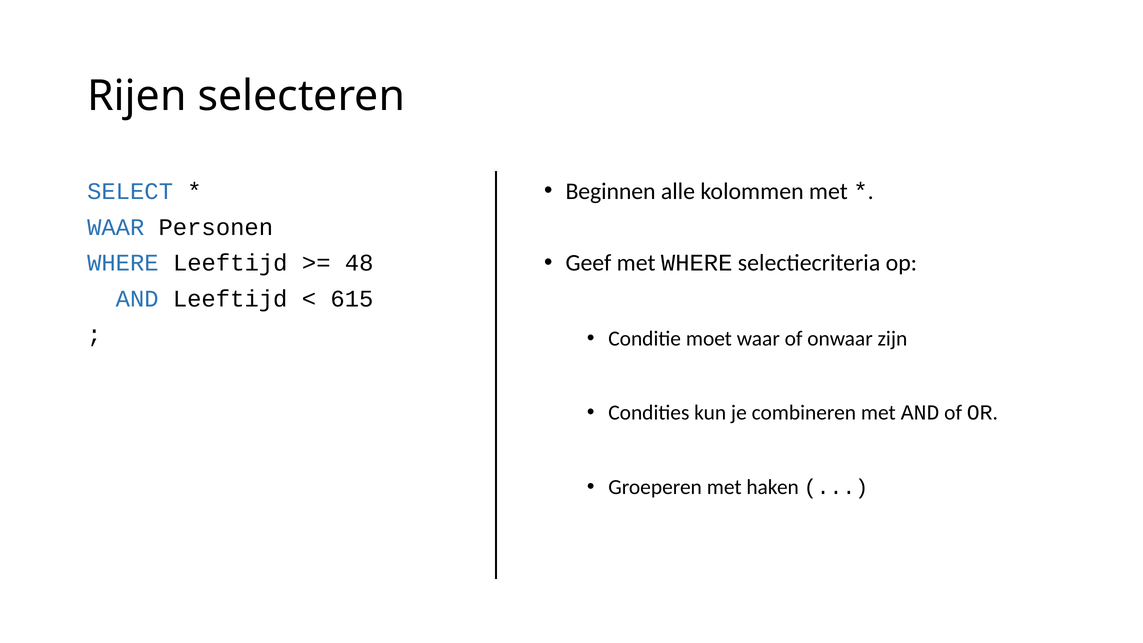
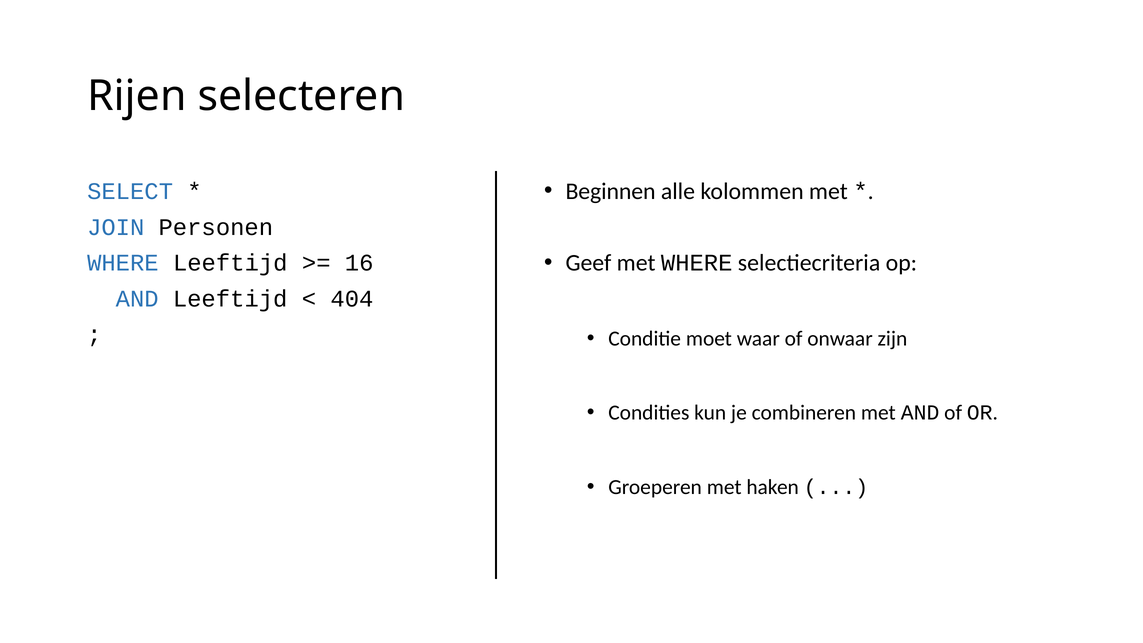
WAAR at (116, 227): WAAR -> JOIN
48: 48 -> 16
615: 615 -> 404
